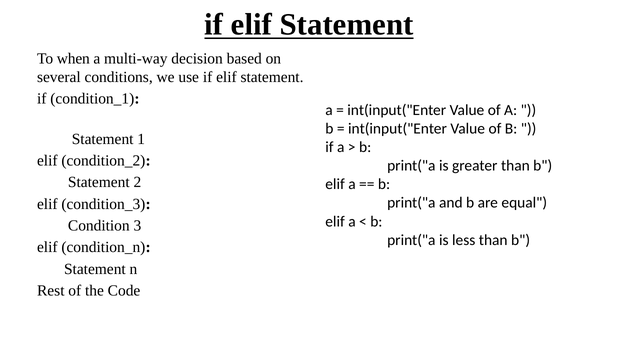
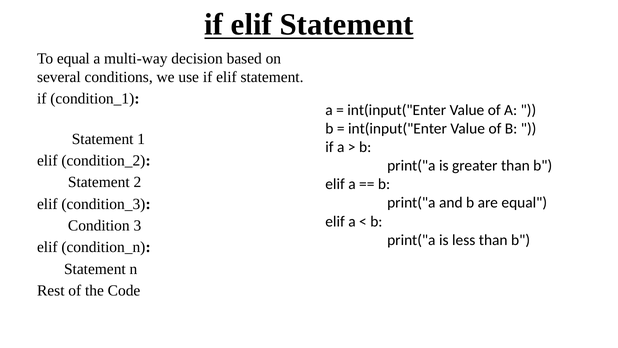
To when: when -> equal
